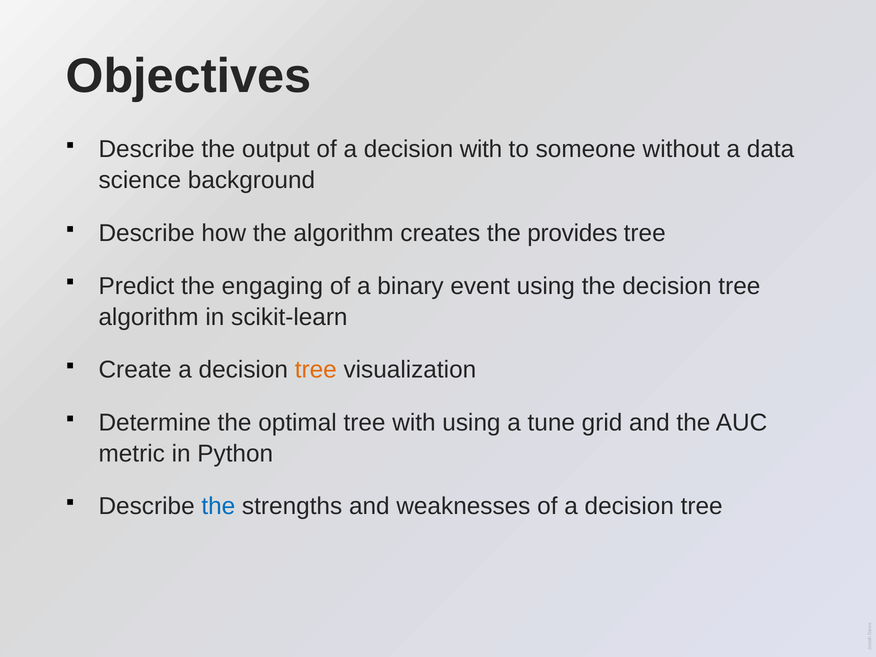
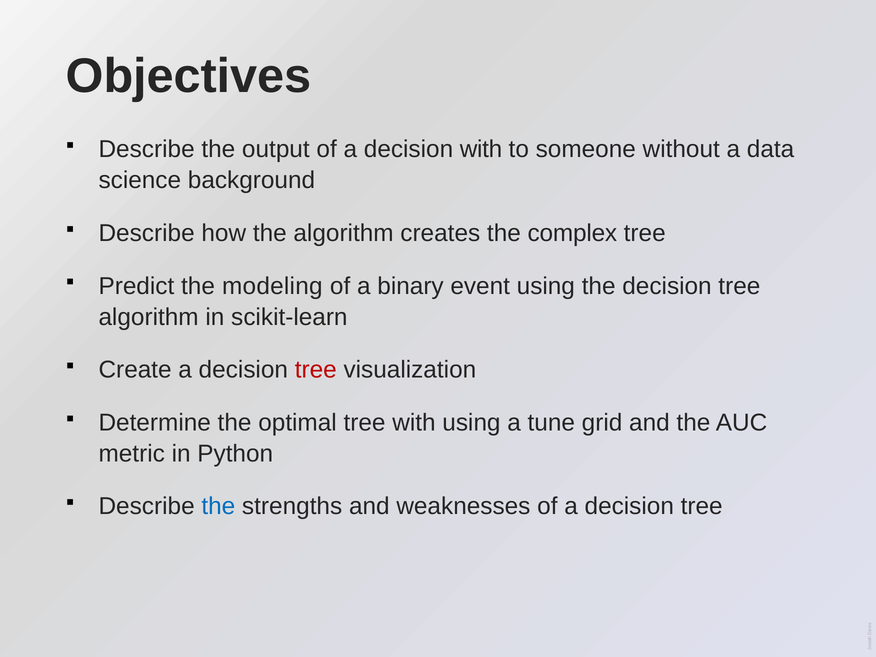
provides: provides -> complex
engaging: engaging -> modeling
tree at (316, 370) colour: orange -> red
